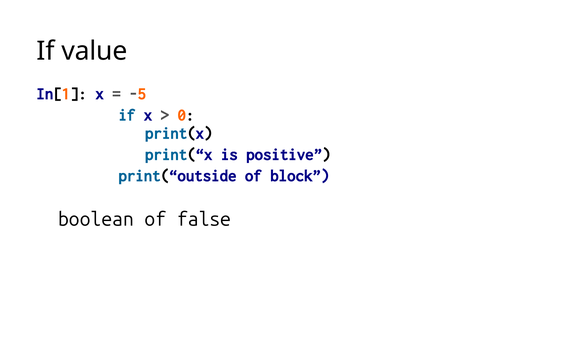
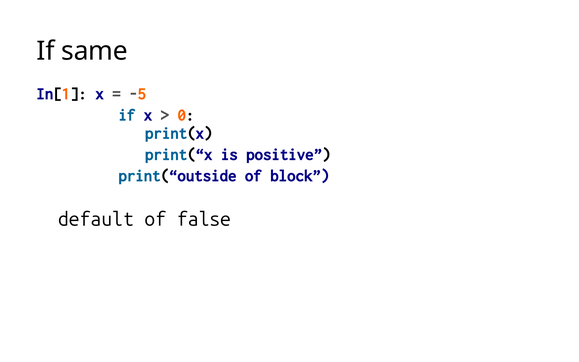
value: value -> same
boolean: boolean -> default
